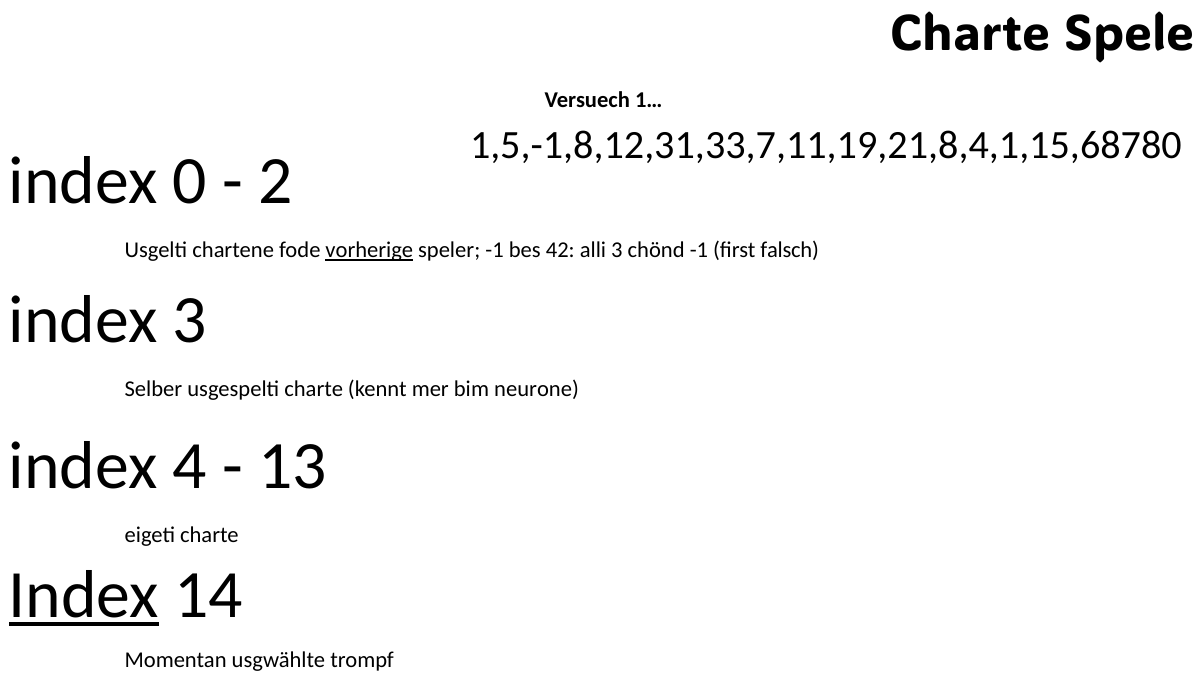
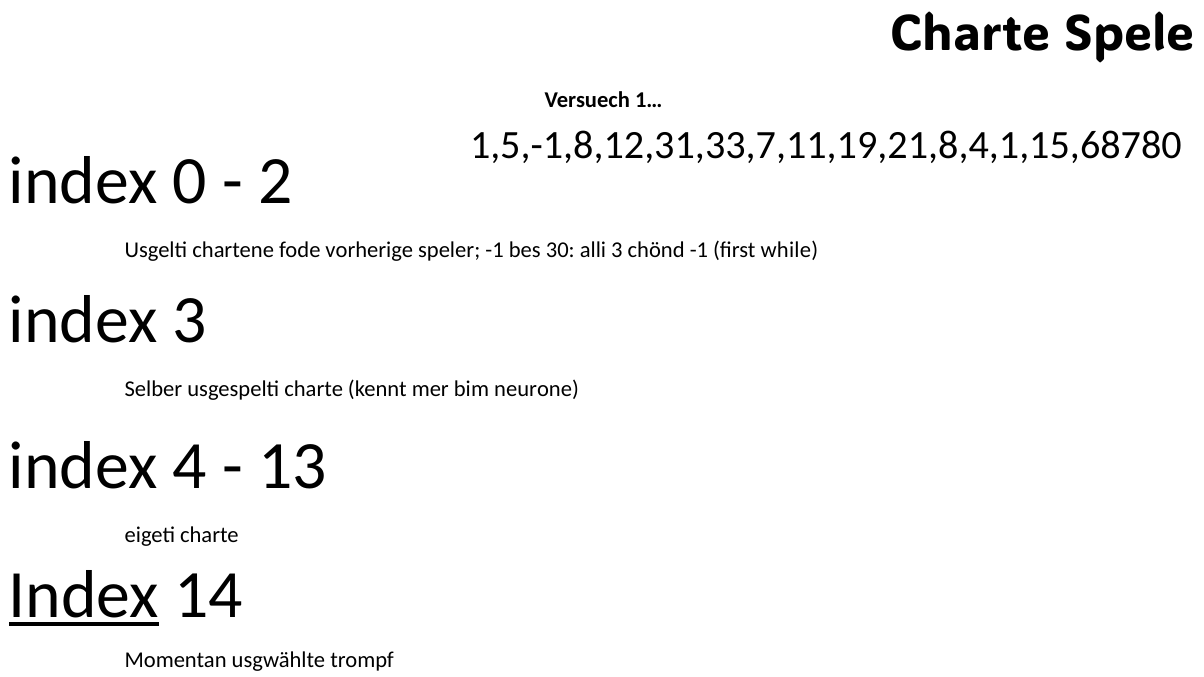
vorherige underline: present -> none
42: 42 -> 30
falsch: falsch -> while
